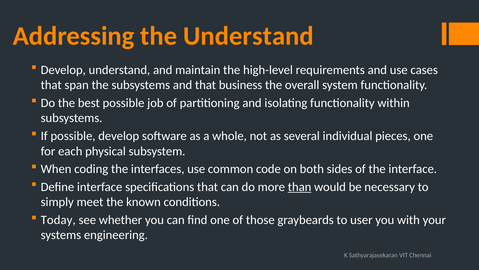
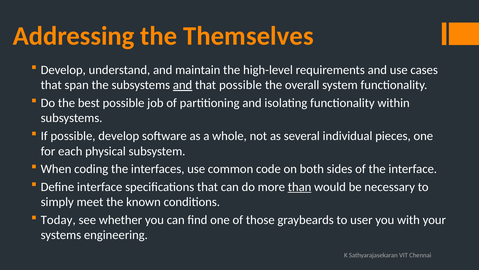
the Understand: Understand -> Themselves
and at (183, 85) underline: none -> present
that business: business -> possible
